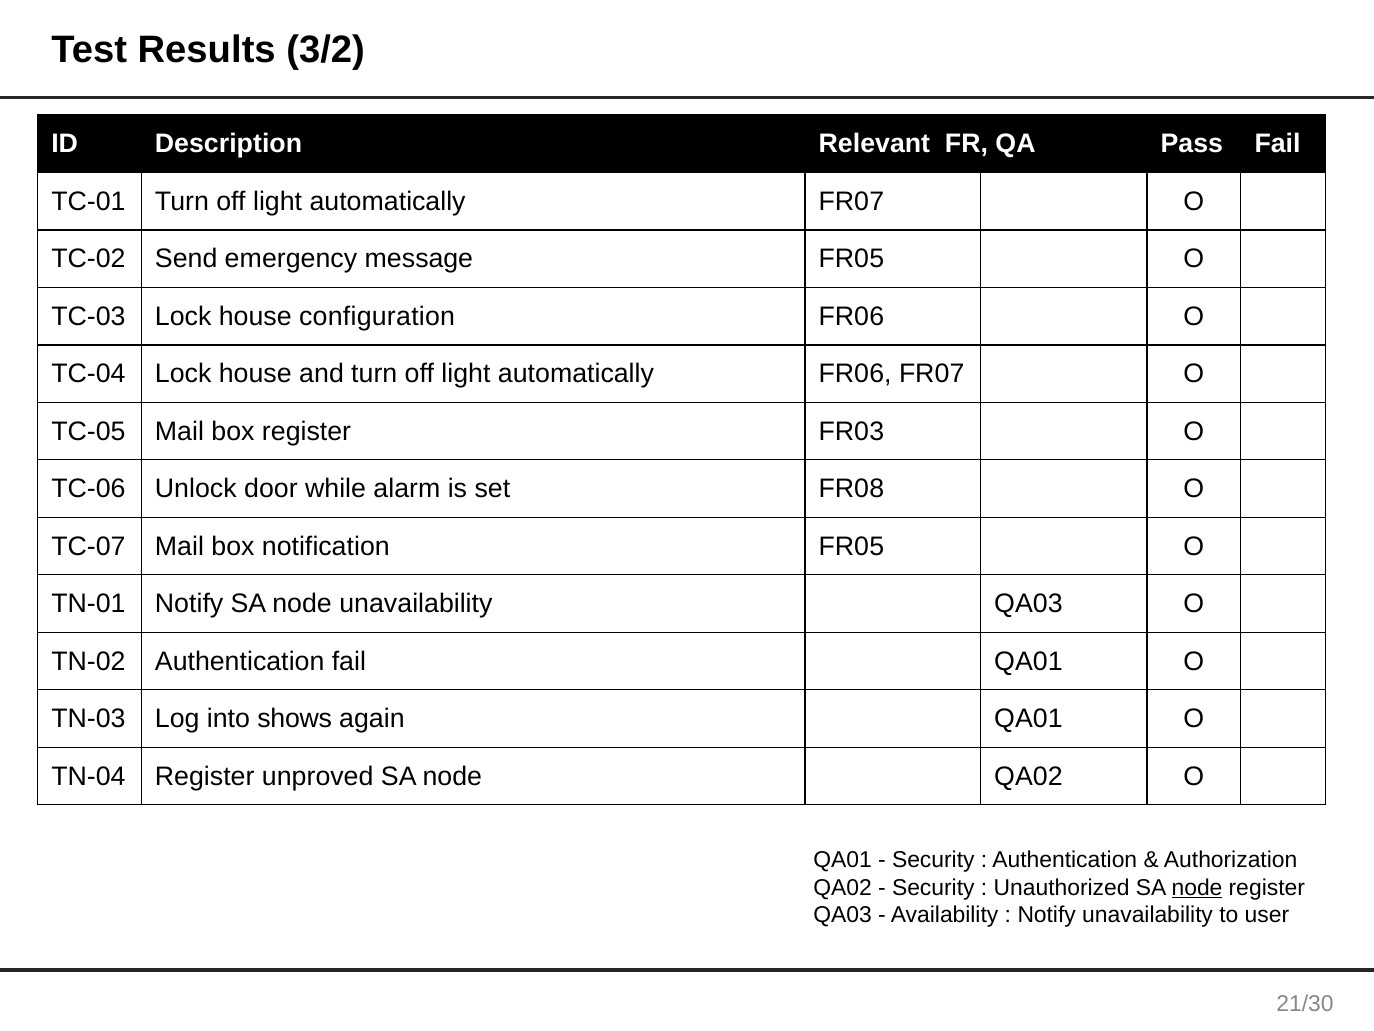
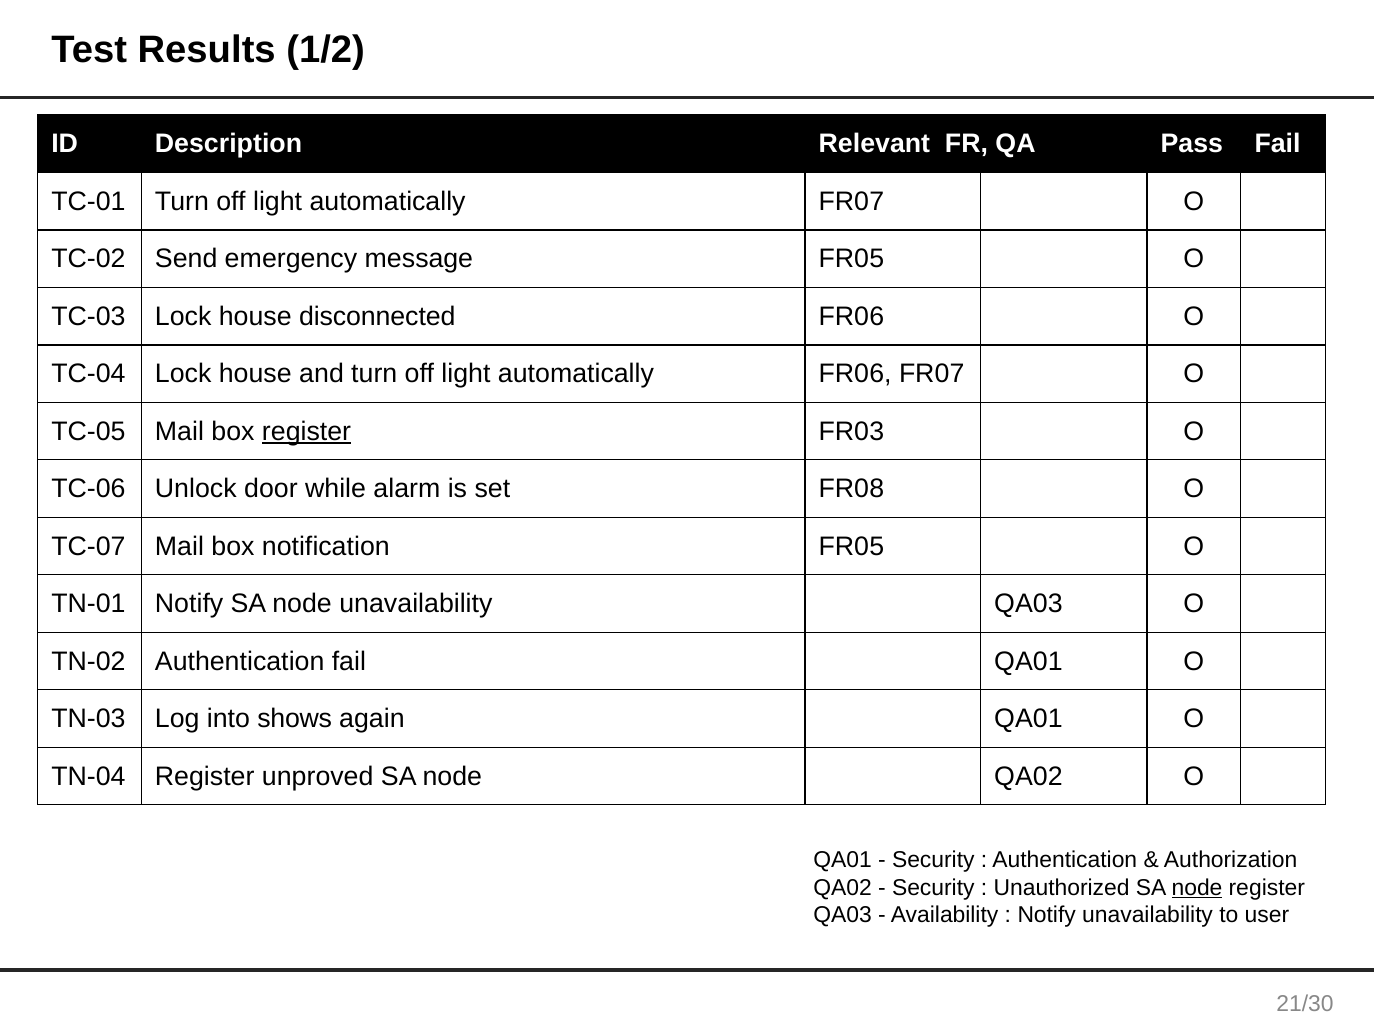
3/2: 3/2 -> 1/2
configuration: configuration -> disconnected
register at (307, 431) underline: none -> present
